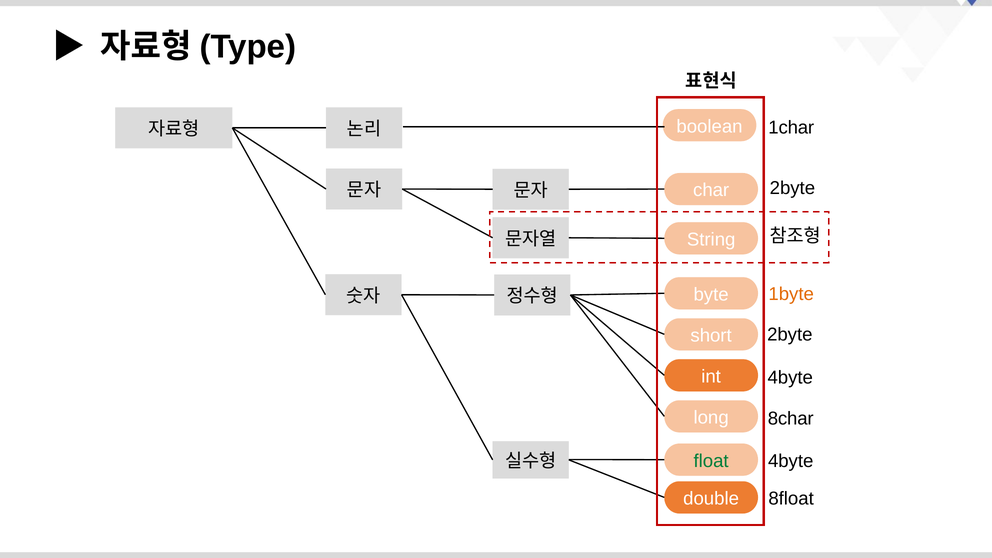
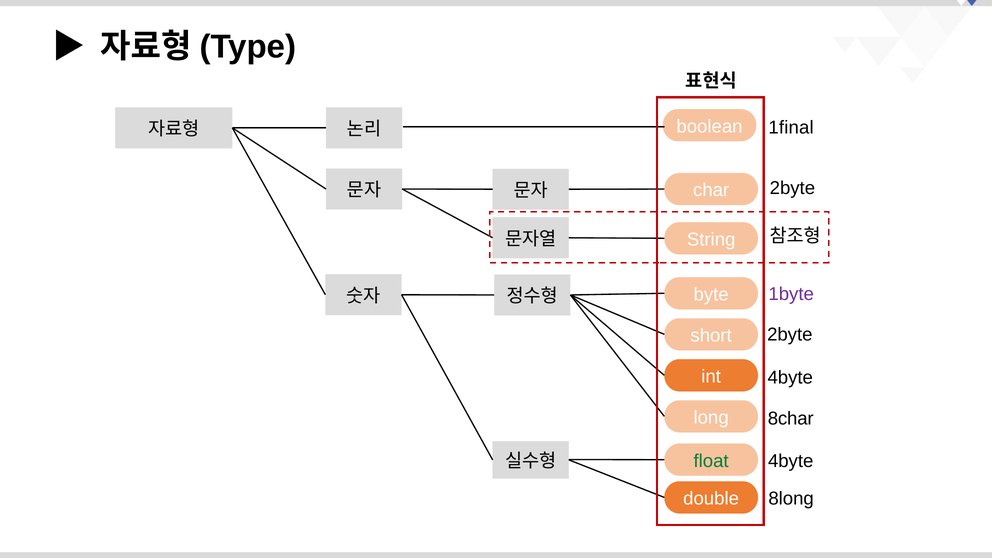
1char: 1char -> 1final
1byte colour: orange -> purple
8float: 8float -> 8long
